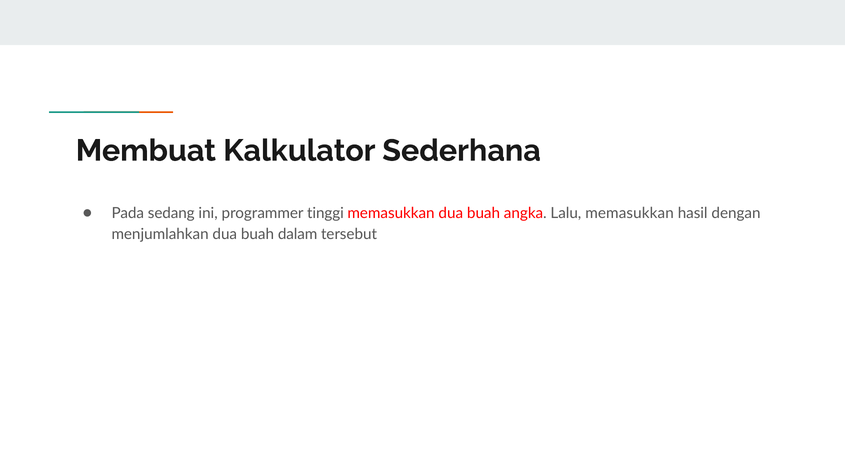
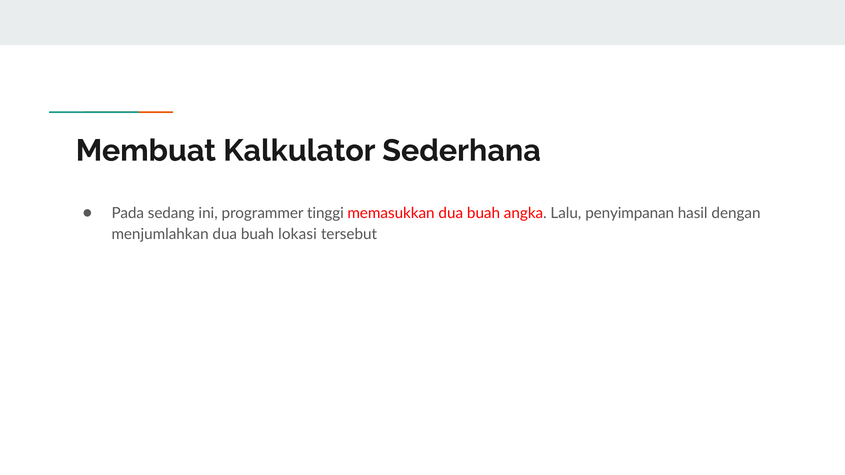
Lalu memasukkan: memasukkan -> penyimpanan
dalam: dalam -> lokasi
